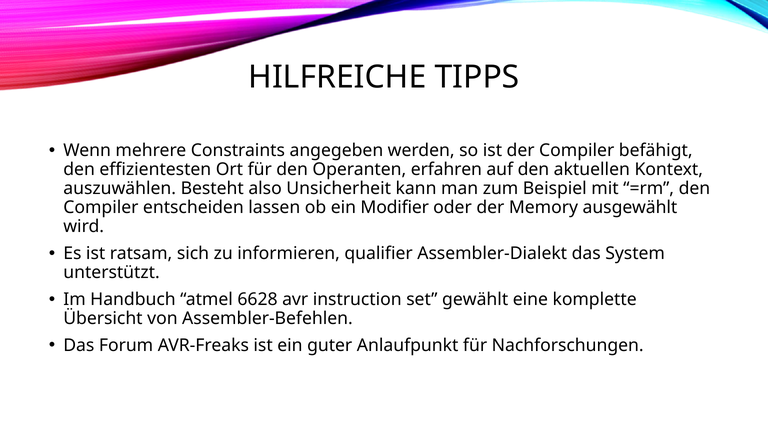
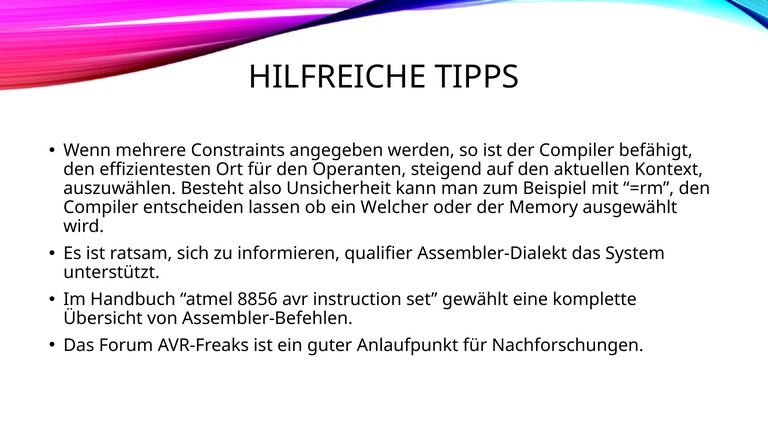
erfahren: erfahren -> steigend
Modifier: Modifier -> Welcher
6628: 6628 -> 8856
